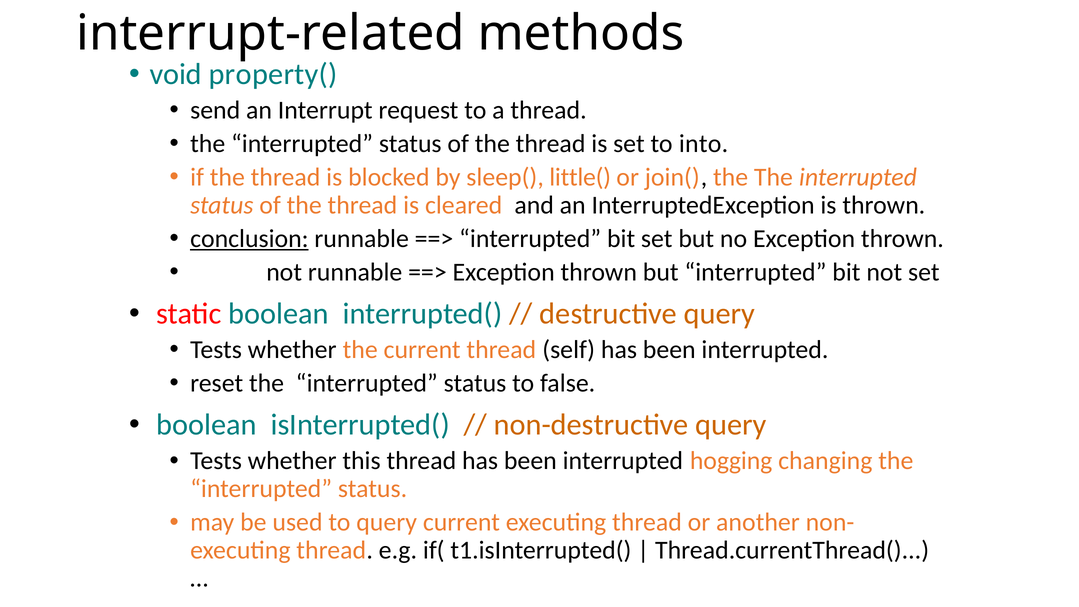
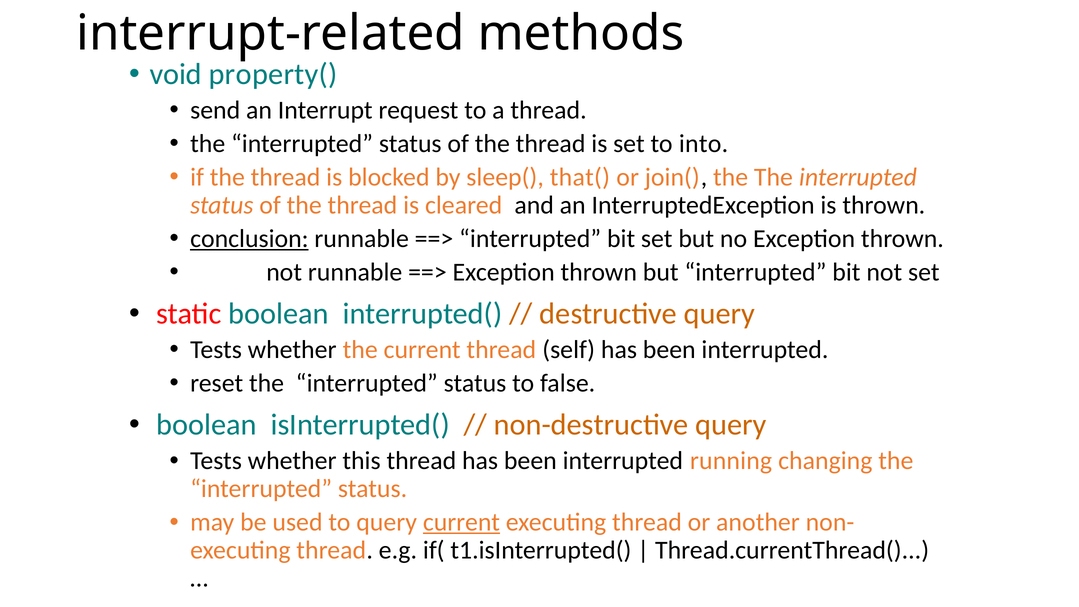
little(: little( -> that(
hogging: hogging -> running
current at (461, 522) underline: none -> present
